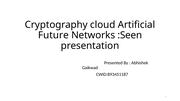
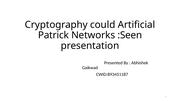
cloud: cloud -> could
Future: Future -> Patrick
